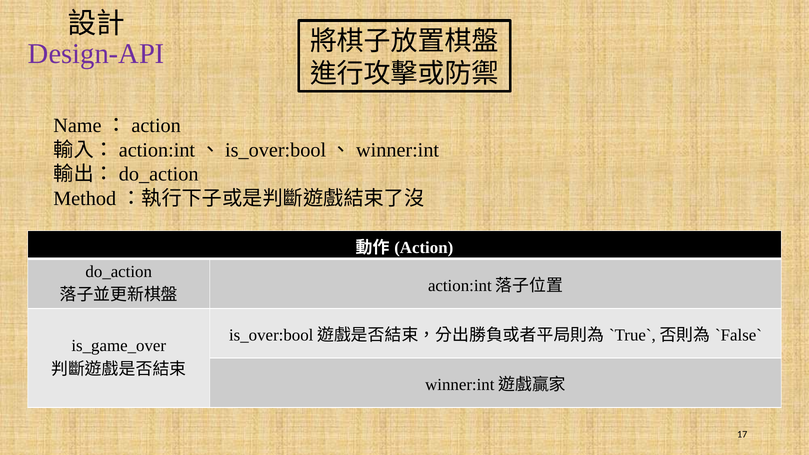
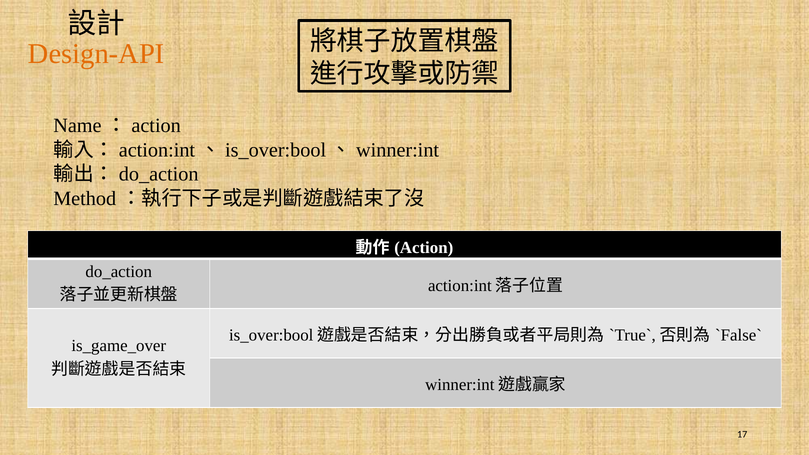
Design-API colour: purple -> orange
